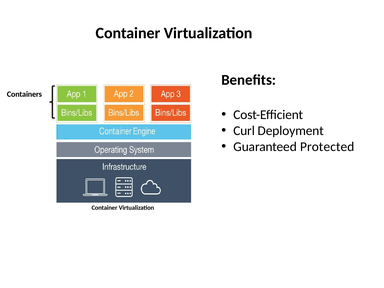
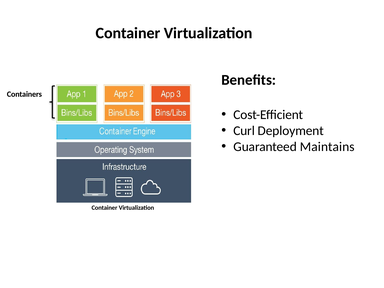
Protected: Protected -> Maintains
